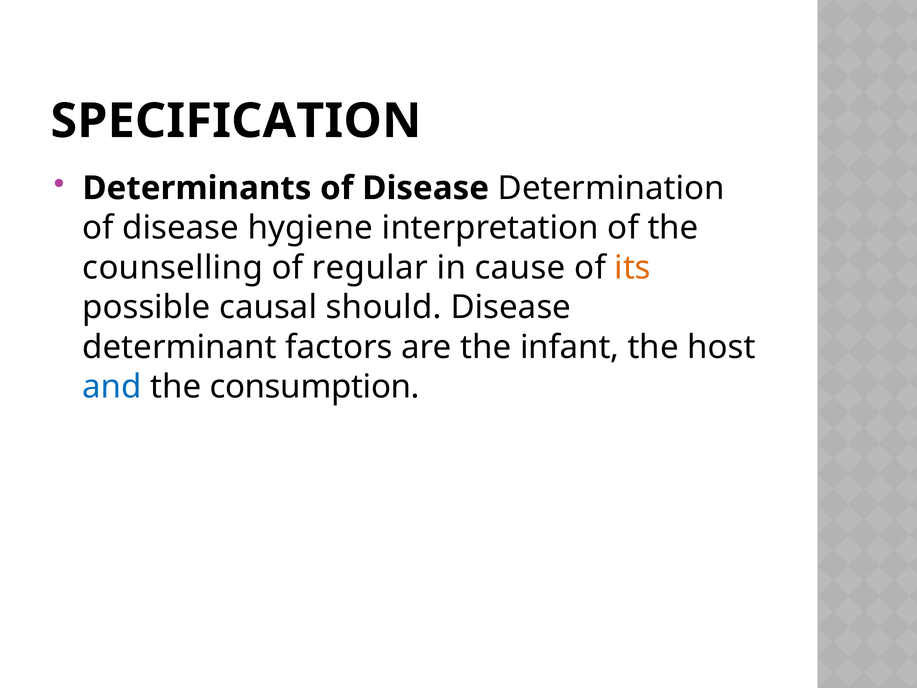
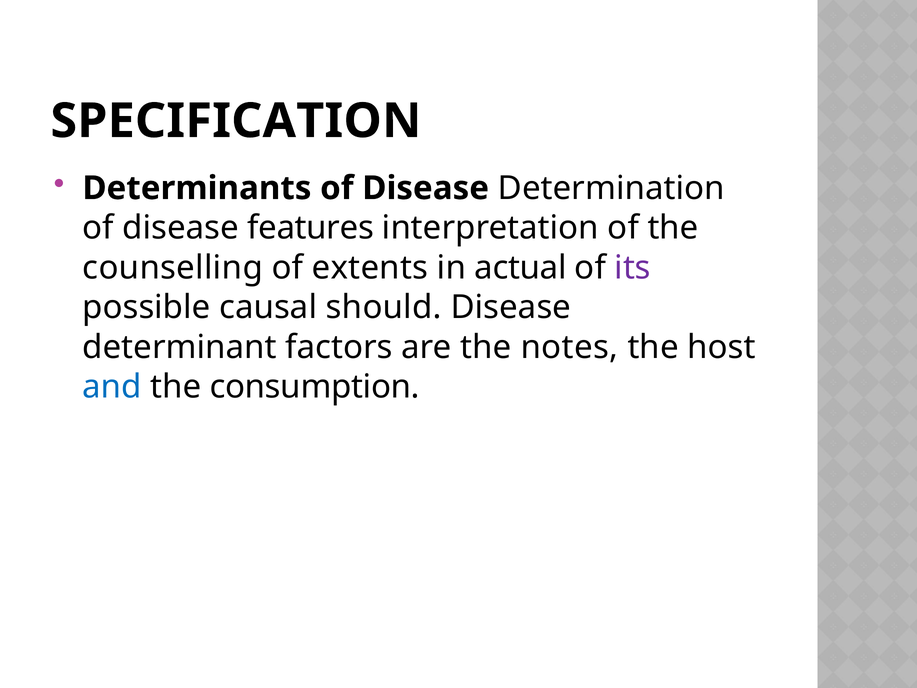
hygiene: hygiene -> features
regular: regular -> extents
cause: cause -> actual
its colour: orange -> purple
infant: infant -> notes
